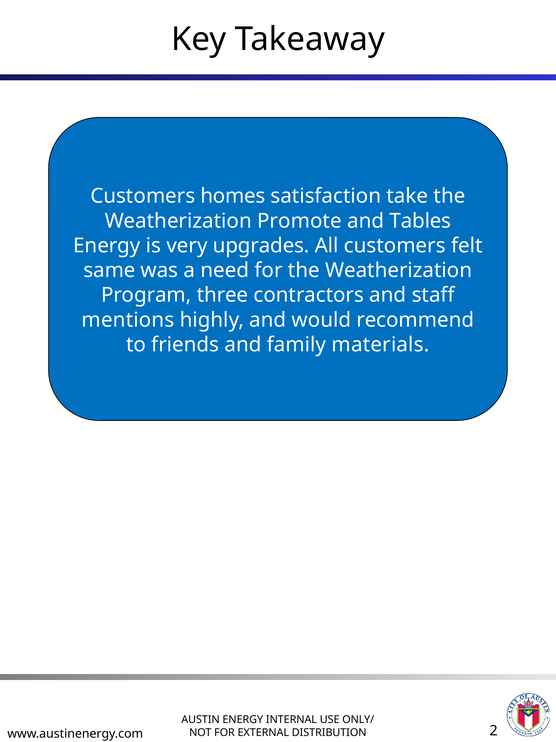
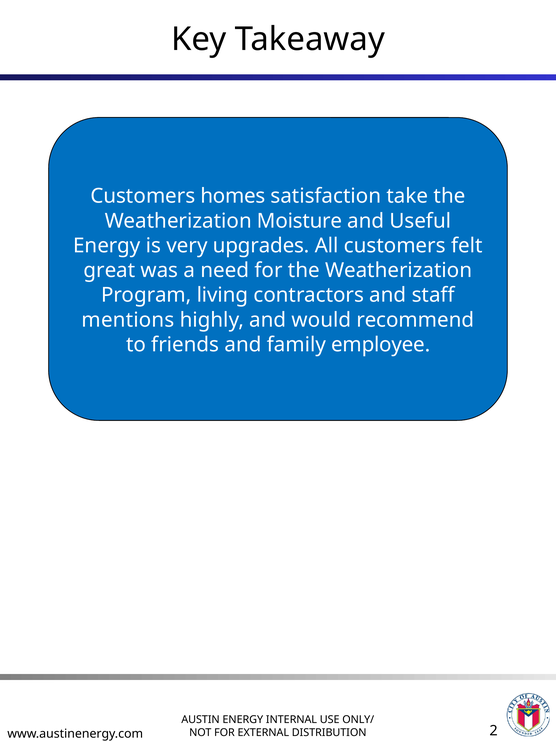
Promote: Promote -> Moisture
Tables: Tables -> Useful
same: same -> great
three: three -> living
materials: materials -> employee
